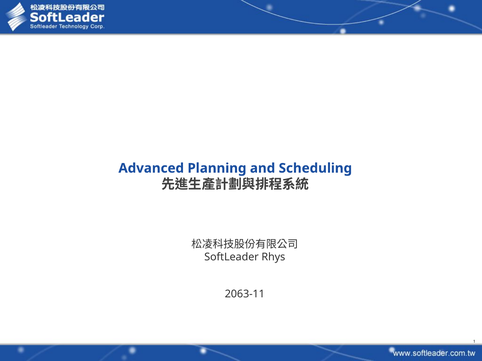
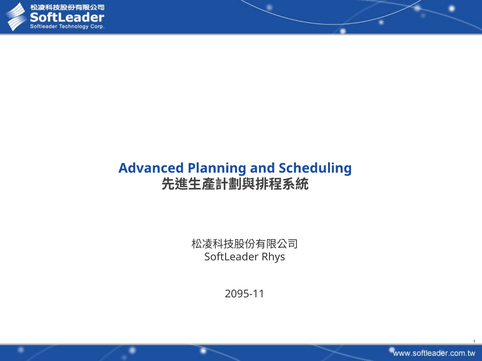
2063-11: 2063-11 -> 2095-11
